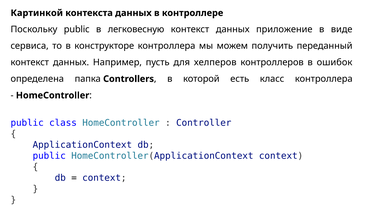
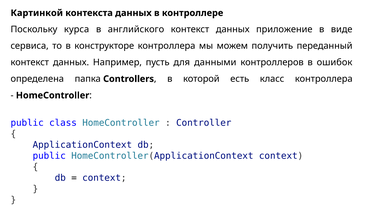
Поскольку public: public -> курса
легковесную: легковесную -> английского
хелперов: хелперов -> данными
